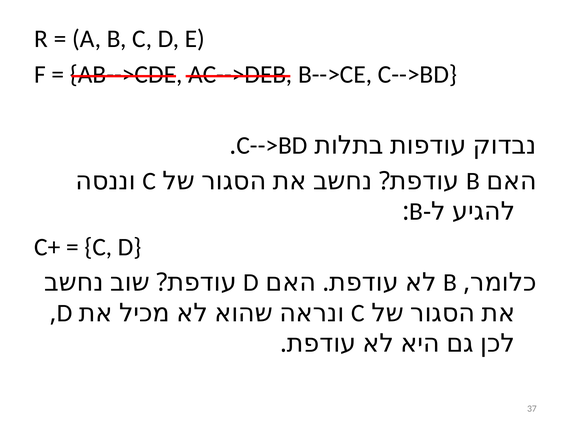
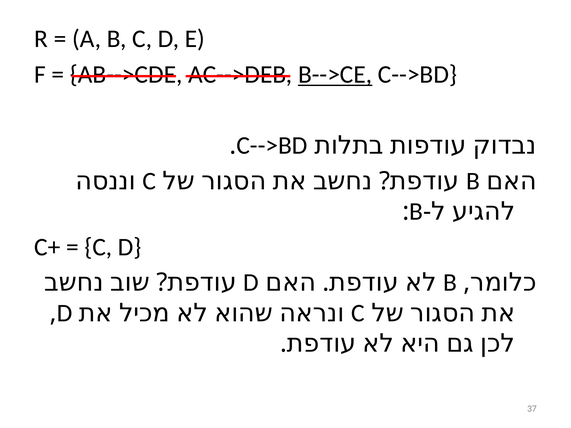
B-->CE underline: none -> present
